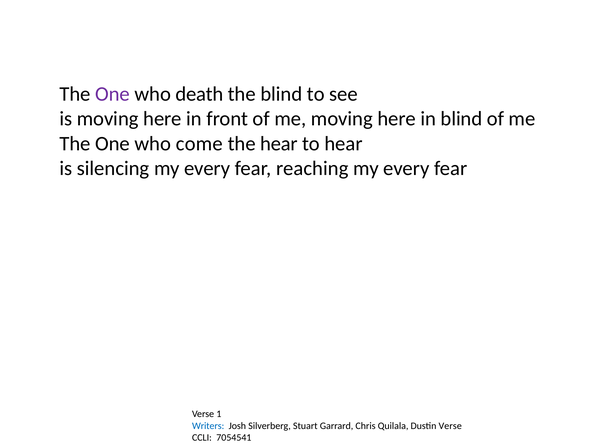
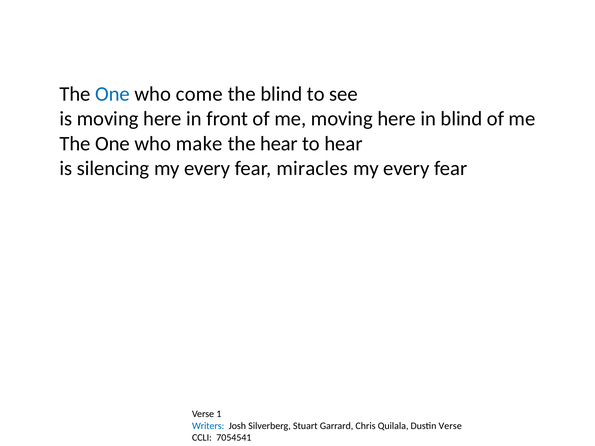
One at (113, 94) colour: purple -> blue
death: death -> come
come: come -> make
reaching: reaching -> miracles
